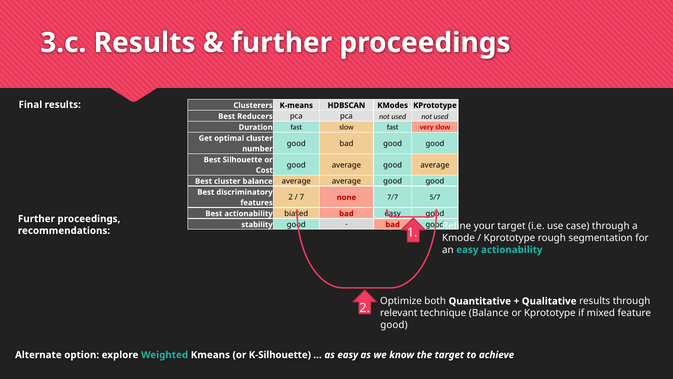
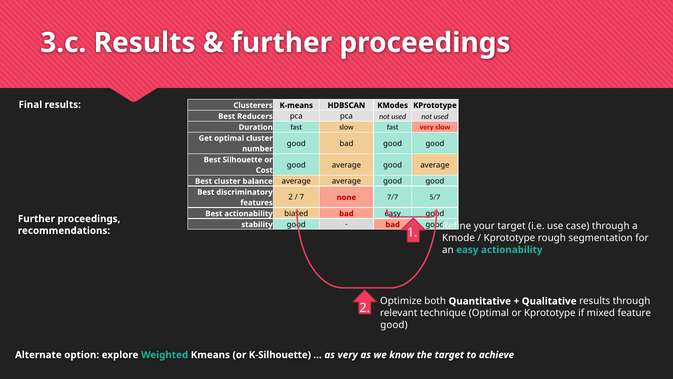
technique Balance: Balance -> Optimal
as easy: easy -> very
